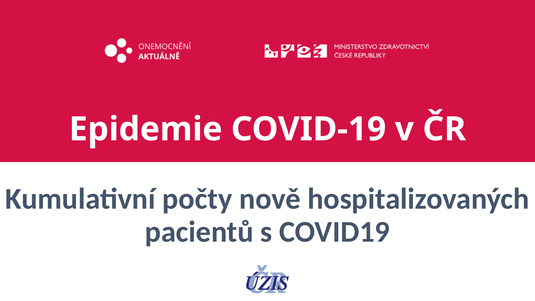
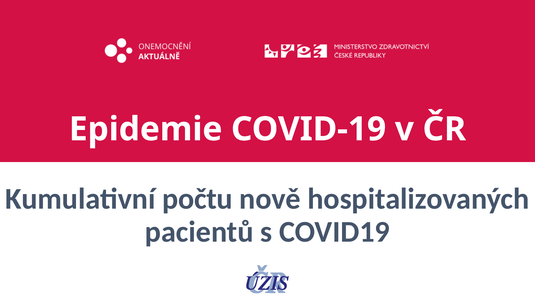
počty: počty -> počtu
